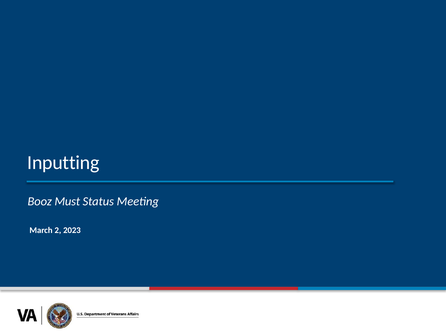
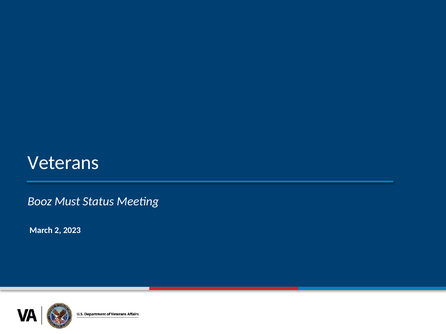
Inputting: Inputting -> Veterans
